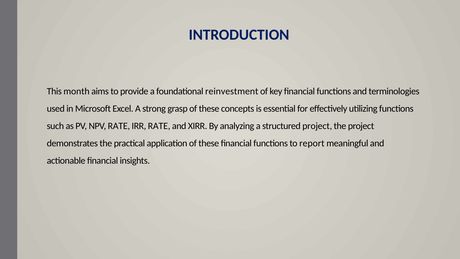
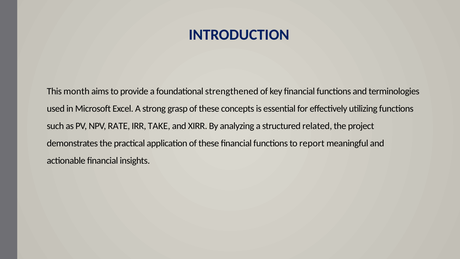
reinvestment: reinvestment -> strengthened
IRR RATE: RATE -> TAKE
structured project: project -> related
